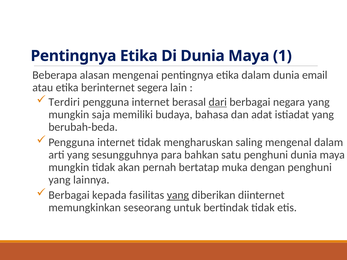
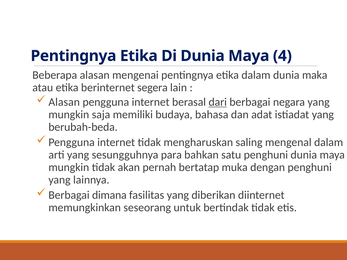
1: 1 -> 4
email: email -> maka
Terdiri at (64, 102): Terdiri -> Alasan
kepada: kepada -> dimana
yang at (178, 195) underline: present -> none
